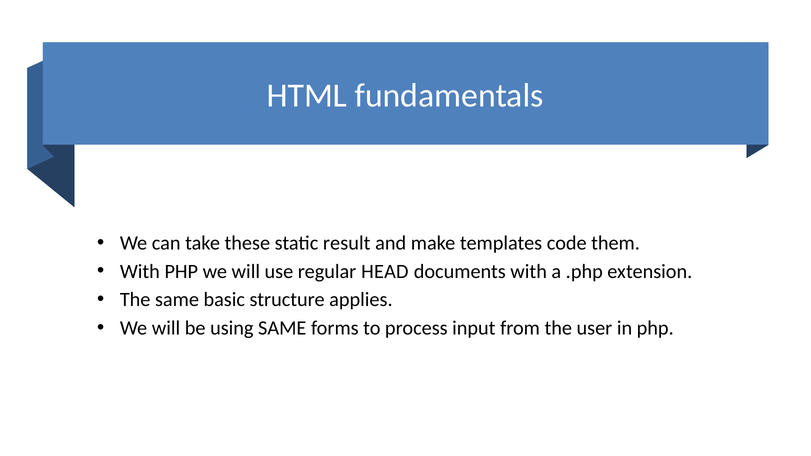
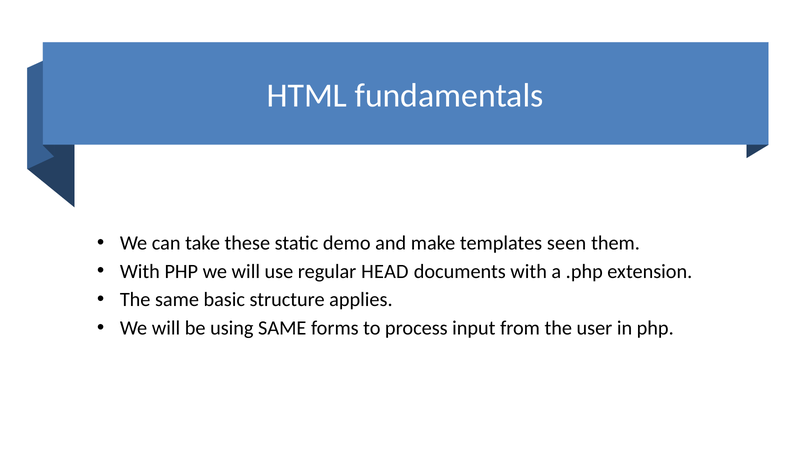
result: result -> demo
code: code -> seen
